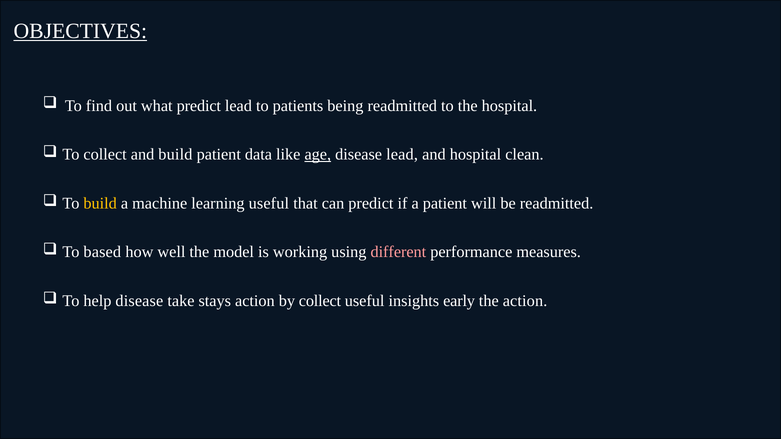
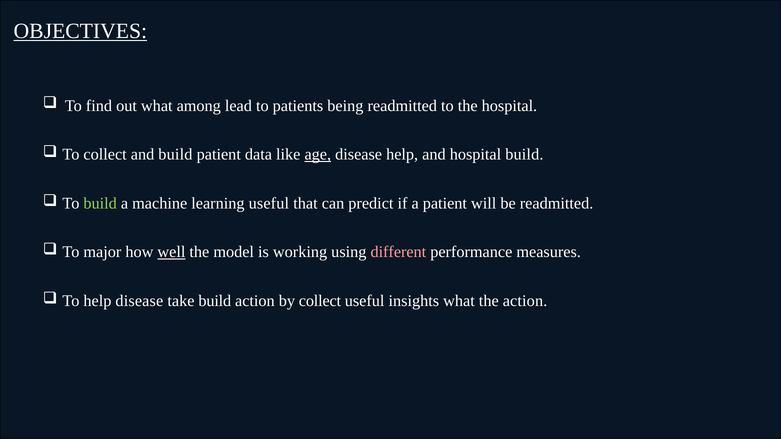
what predict: predict -> among
disease lead: lead -> help
hospital clean: clean -> build
build at (100, 203) colour: yellow -> light green
based: based -> major
well underline: none -> present
take stays: stays -> build
insights early: early -> what
